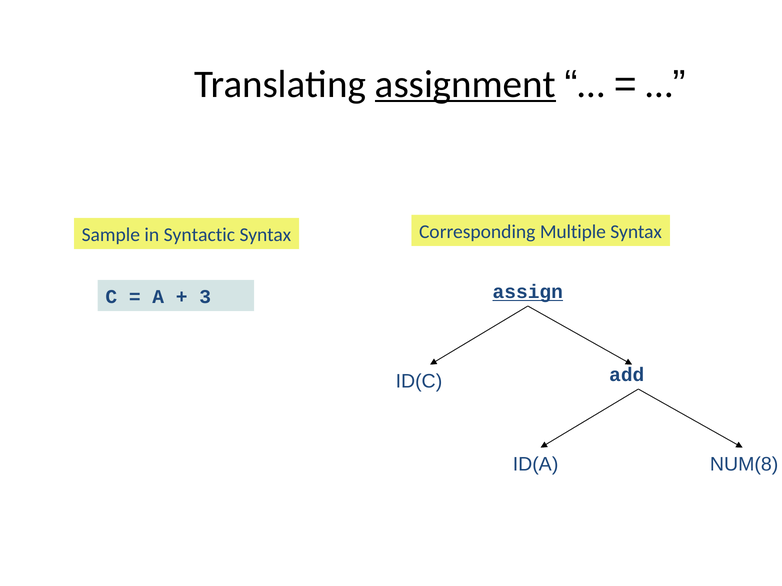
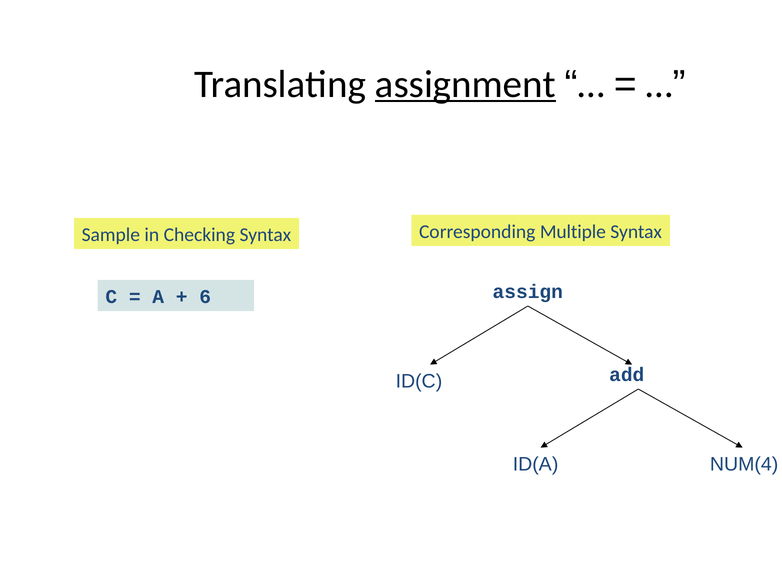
Syntactic: Syntactic -> Checking
assign underline: present -> none
3: 3 -> 6
NUM(8: NUM(8 -> NUM(4
